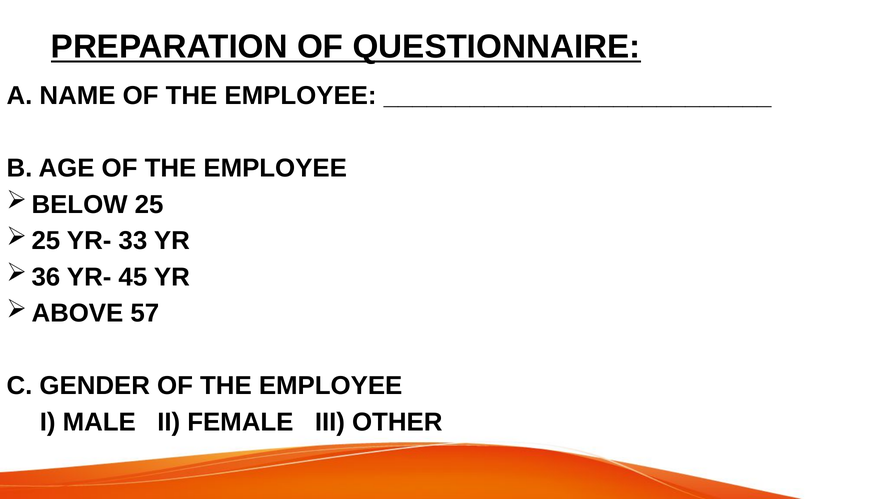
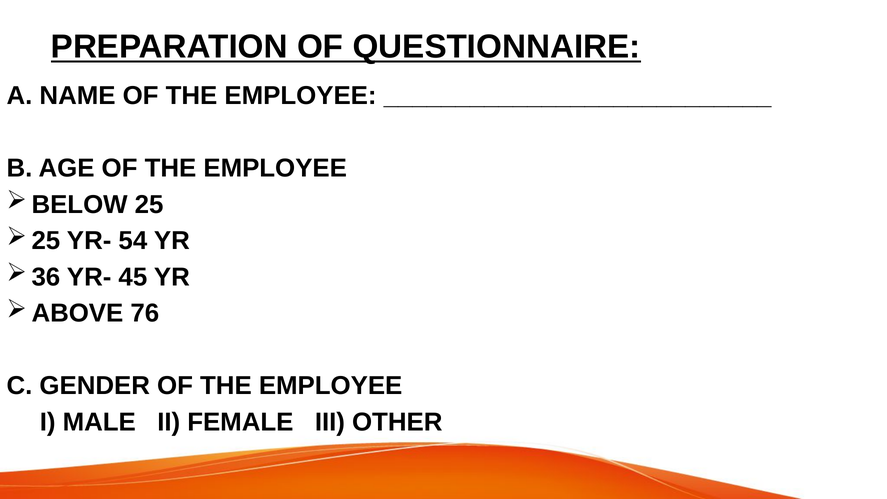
33: 33 -> 54
57: 57 -> 76
